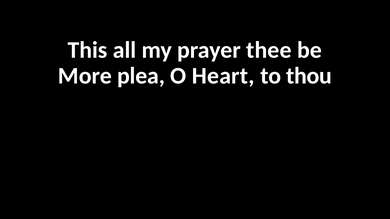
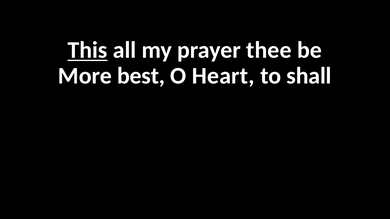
This underline: none -> present
plea: plea -> best
thou: thou -> shall
